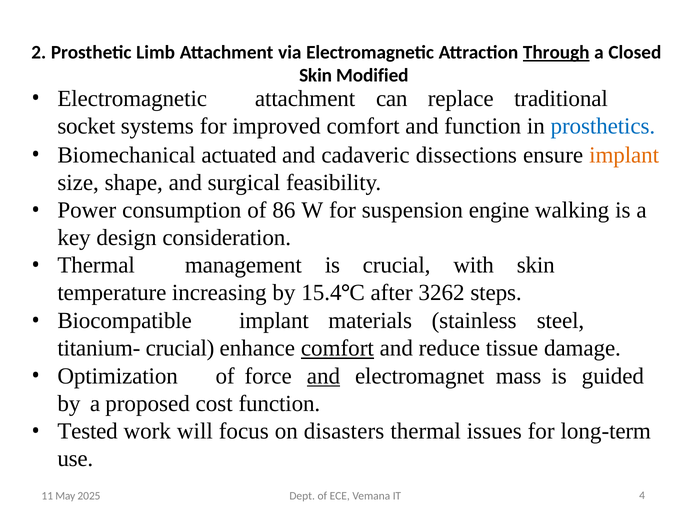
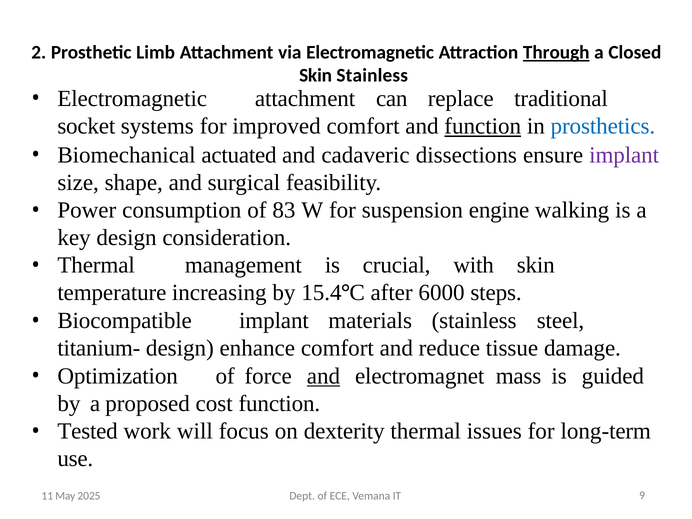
Skin Modified: Modified -> Stainless
function at (483, 126) underline: none -> present
implant at (624, 155) colour: orange -> purple
86: 86 -> 83
3262: 3262 -> 6000
titanium- crucial: crucial -> design
comfort at (337, 348) underline: present -> none
disasters: disasters -> dexterity
4: 4 -> 9
